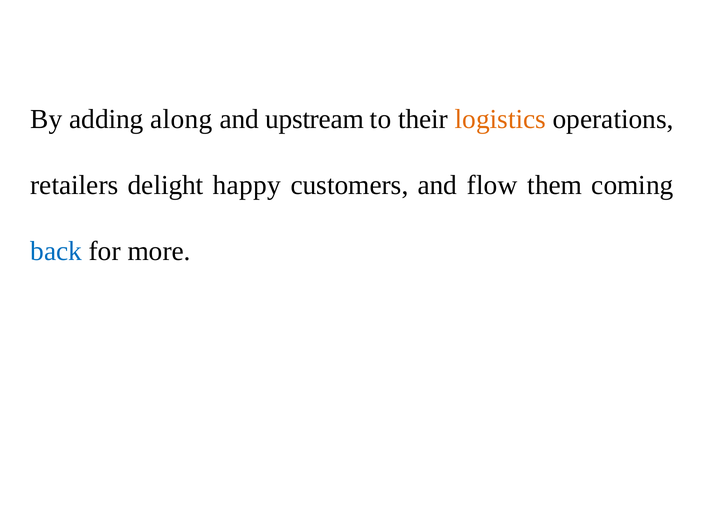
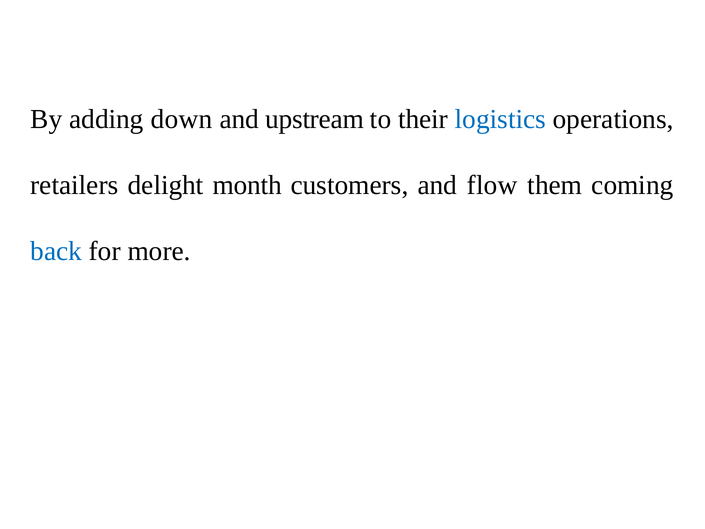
along: along -> down
logistics colour: orange -> blue
happy: happy -> month
